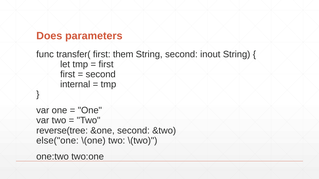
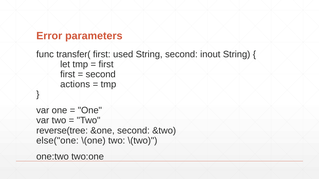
Does: Does -> Error
them: them -> used
internal: internal -> actions
